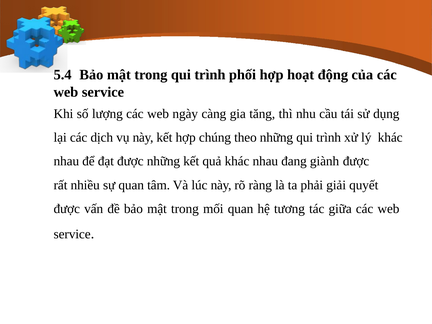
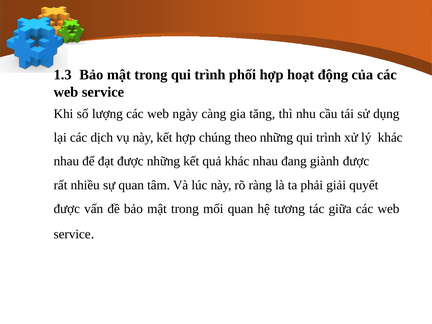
5.4: 5.4 -> 1.3
